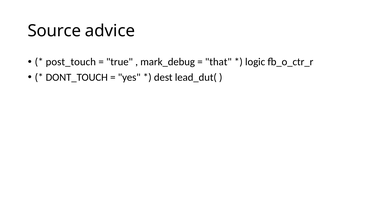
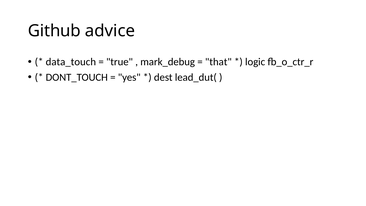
Source: Source -> Github
post_touch: post_touch -> data_touch
